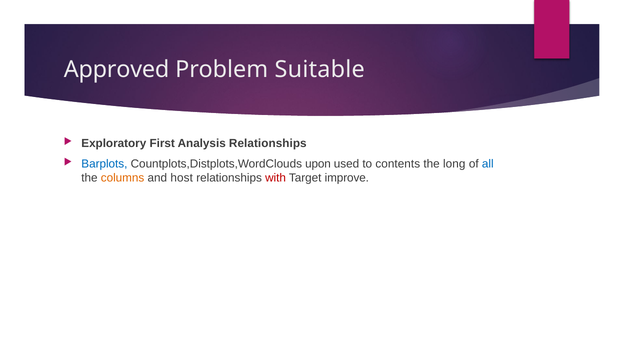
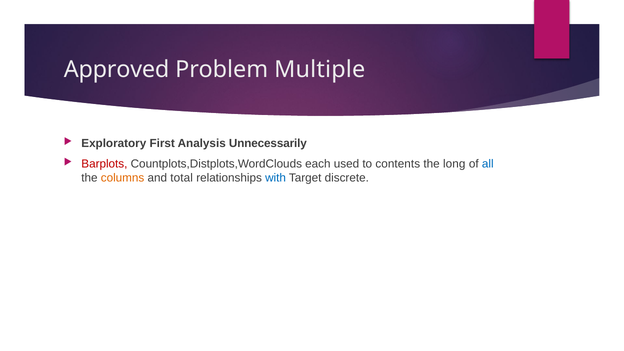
Suitable: Suitable -> Multiple
Analysis Relationships: Relationships -> Unnecessarily
Barplots colour: blue -> red
upon: upon -> each
host: host -> total
with colour: red -> blue
improve: improve -> discrete
